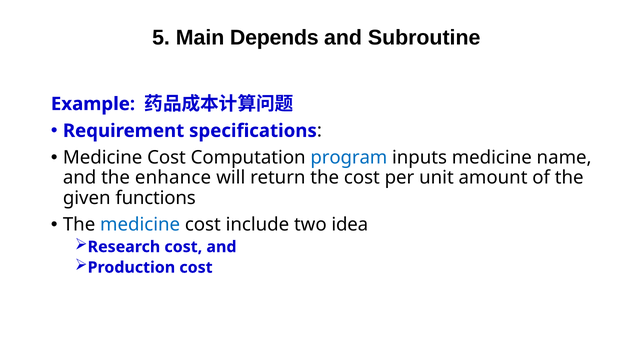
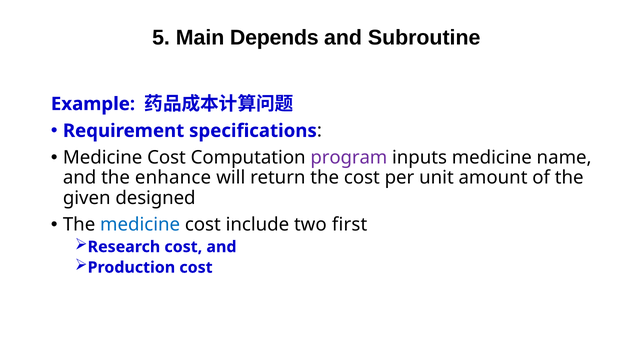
program colour: blue -> purple
functions: functions -> designed
idea: idea -> first
